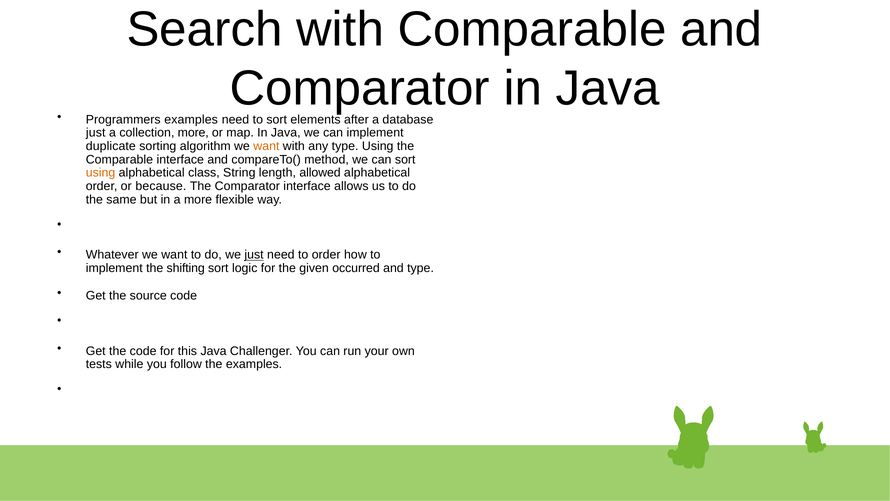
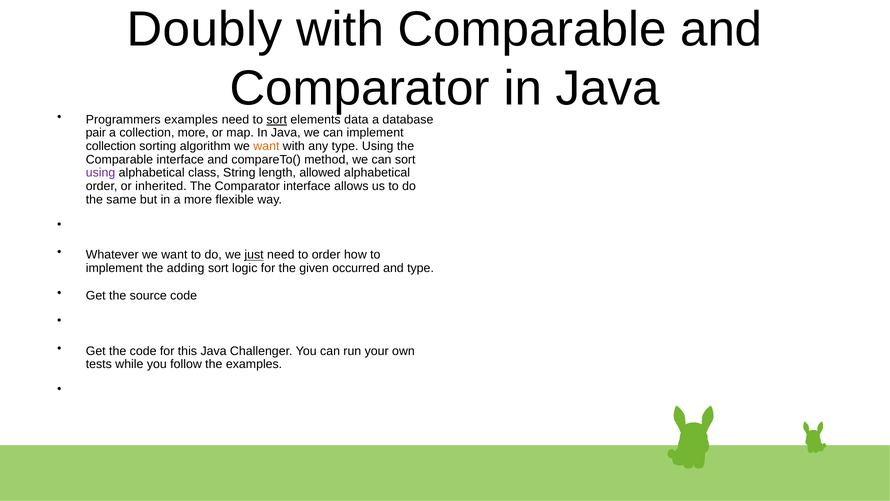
Search: Search -> Doubly
sort at (277, 120) underline: none -> present
after: after -> data
just at (96, 133): just -> pair
duplicate at (111, 146): duplicate -> collection
using at (101, 173) colour: orange -> purple
because: because -> inherited
shifting: shifting -> adding
